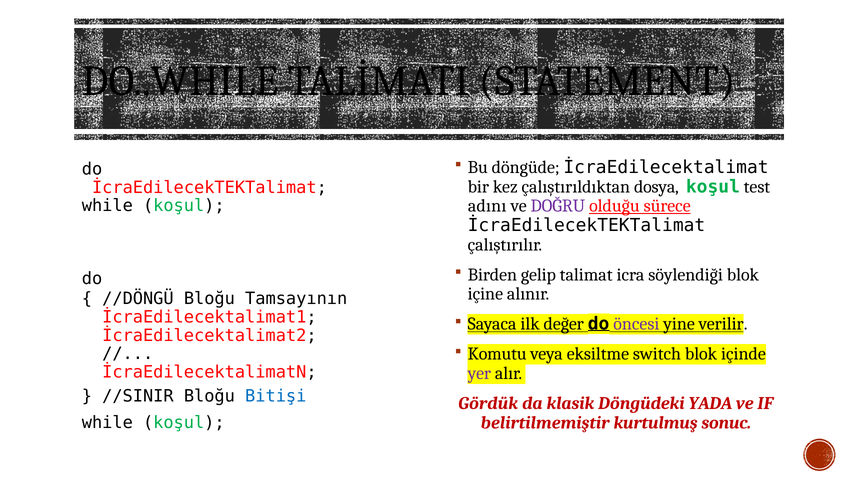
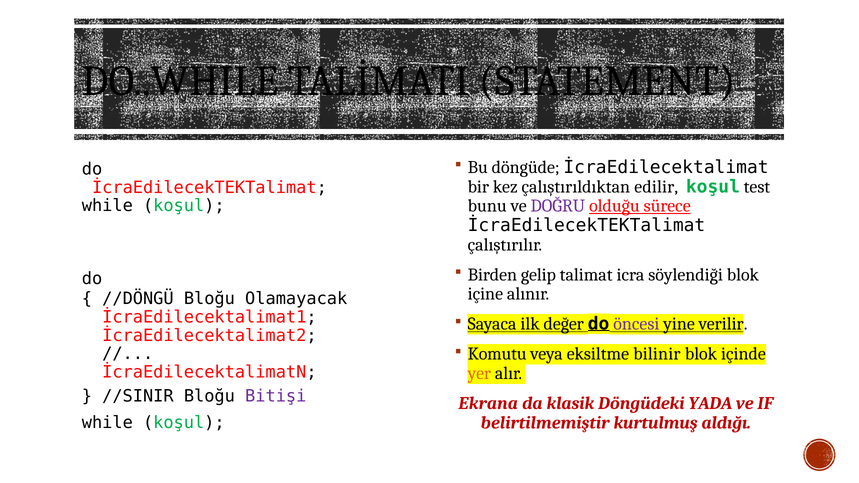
dosya: dosya -> edilir
adını: adını -> bunu
Tamsayının: Tamsayının -> Olamayacak
switch: switch -> bilinir
yer colour: purple -> orange
Bitişi colour: blue -> purple
Gördük: Gördük -> Ekrana
sonuc: sonuc -> aldığı
